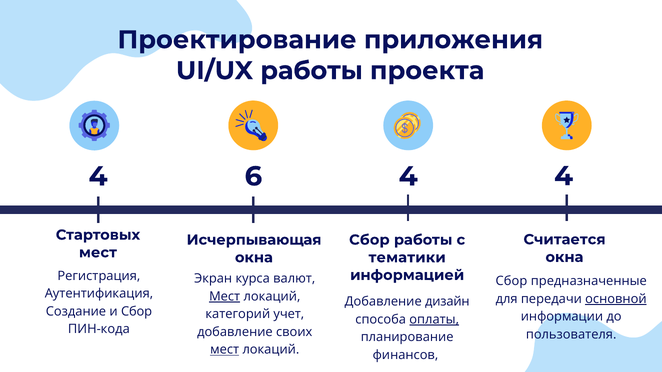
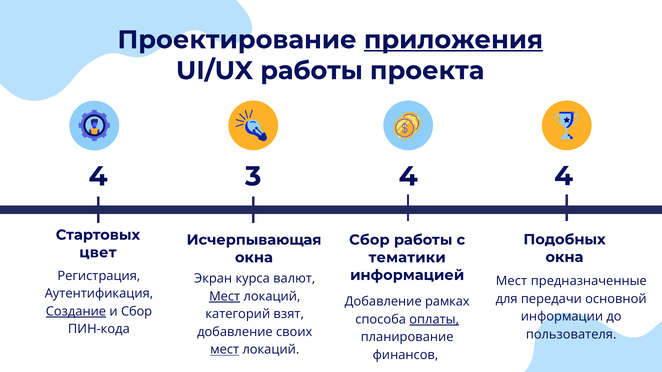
приложения underline: none -> present
6: 6 -> 3
Считается: Считается -> Подобных
мест at (98, 253): мест -> цвет
Сбор at (511, 282): Сбор -> Мест
основной underline: present -> none
дизайн: дизайн -> рамках
Создание underline: none -> present
учет: учет -> взят
